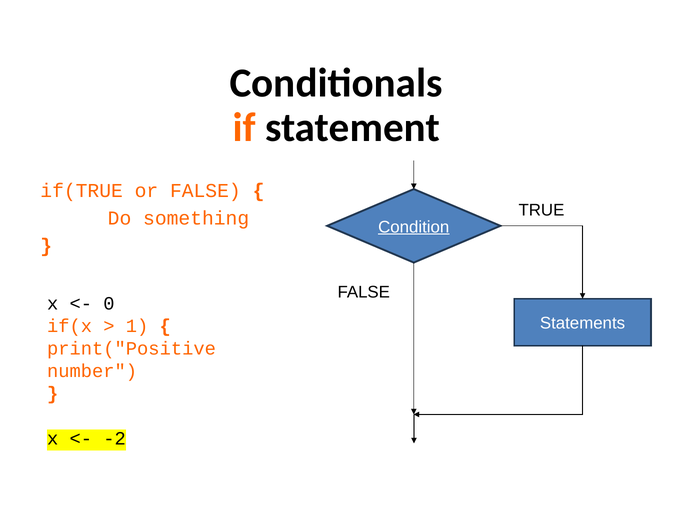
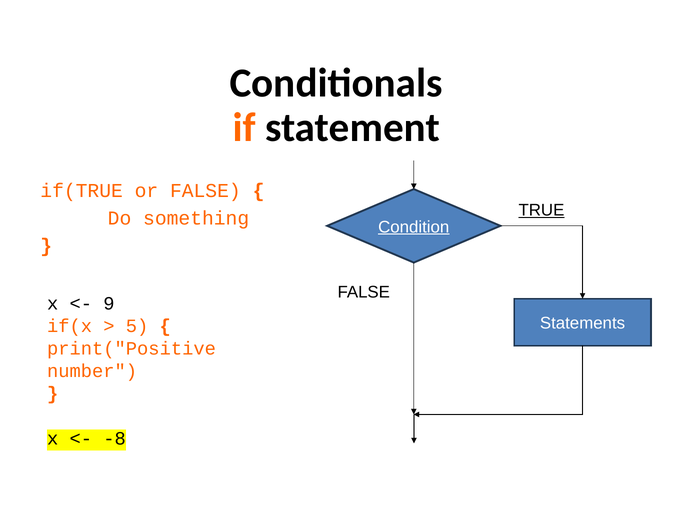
TRUE underline: none -> present
0: 0 -> 9
1: 1 -> 5
-2: -2 -> -8
